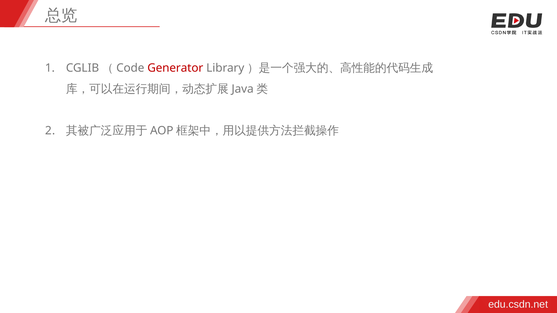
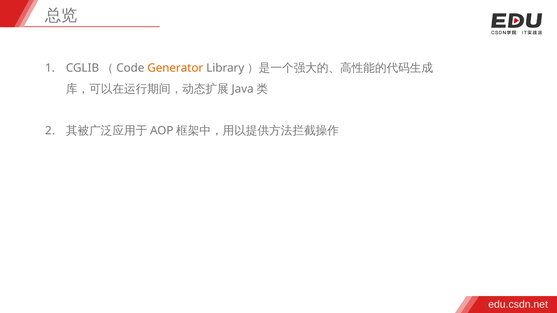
Generator colour: red -> orange
